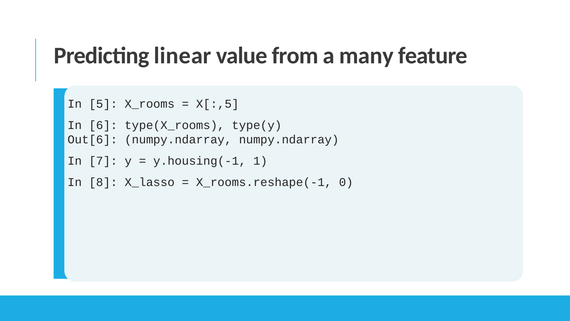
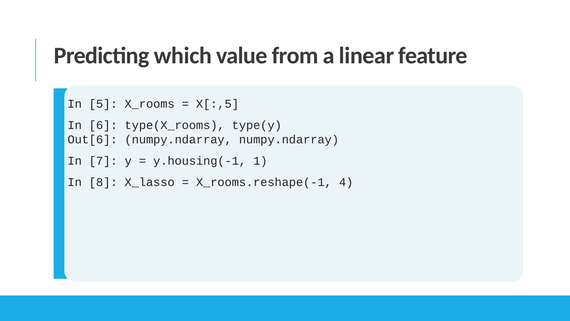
linear: linear -> which
many: many -> linear
0: 0 -> 4
